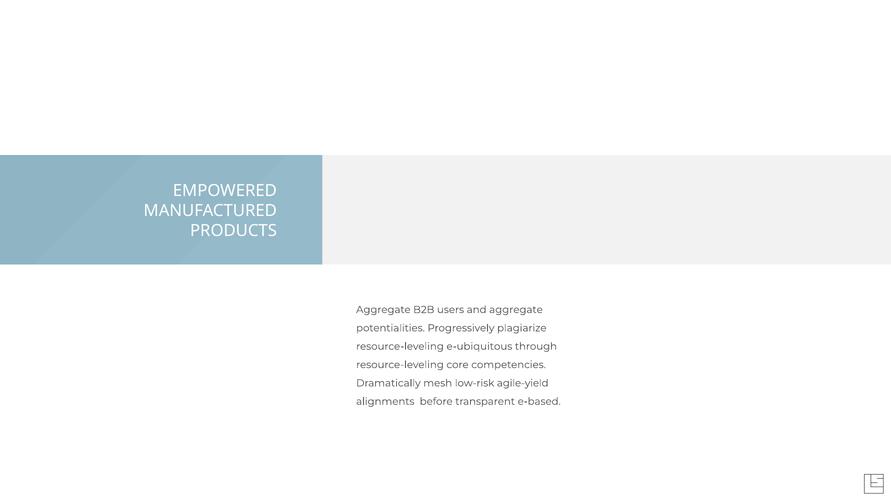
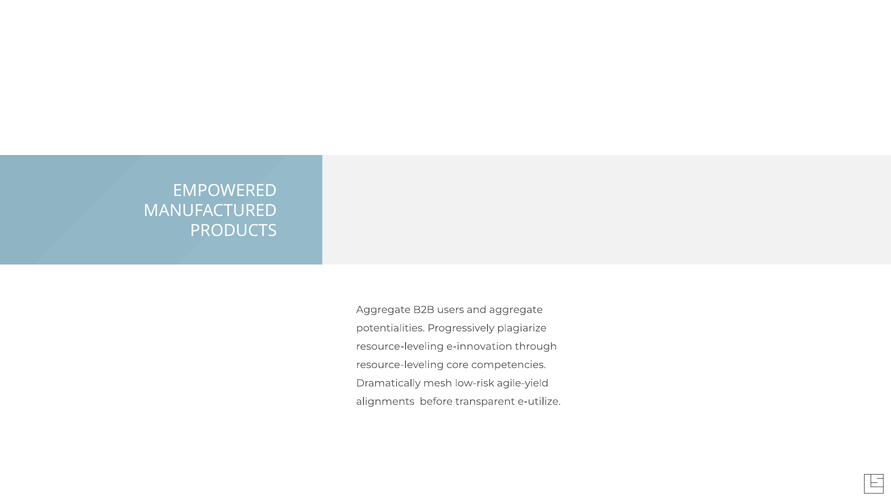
e-ubiquitous: e-ubiquitous -> e-innovation
e-based: e-based -> e-utilize
